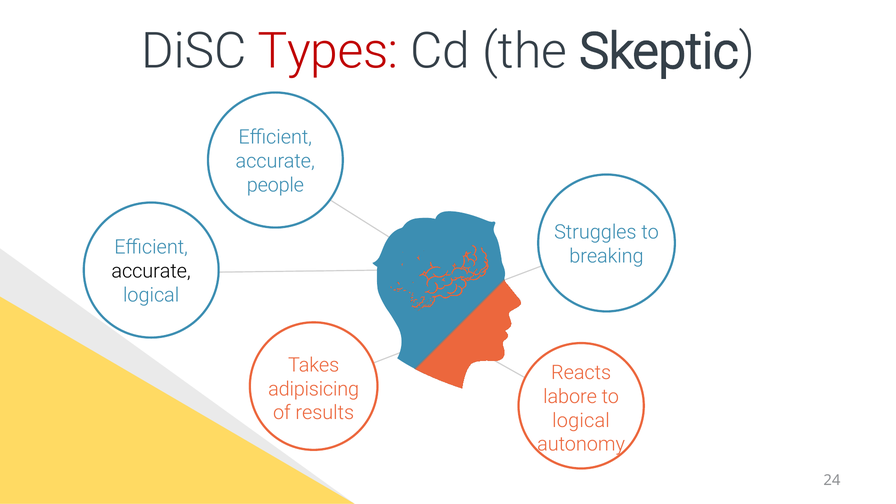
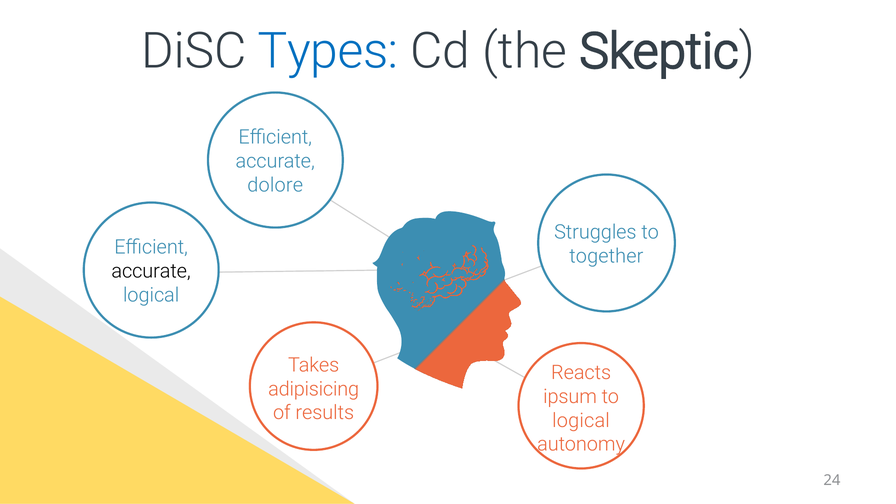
Types colour: red -> blue
people: people -> dolore
breaking: breaking -> together
labore: labore -> ipsum
